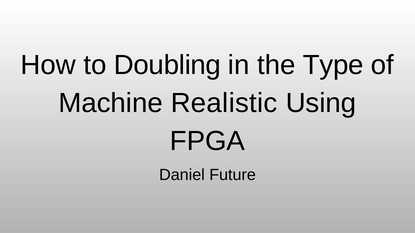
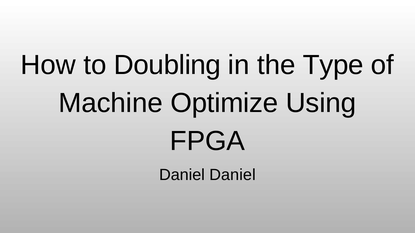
Realistic: Realistic -> Optimize
Daniel Future: Future -> Daniel
